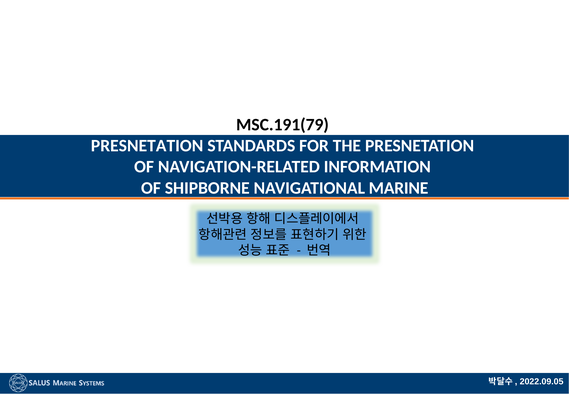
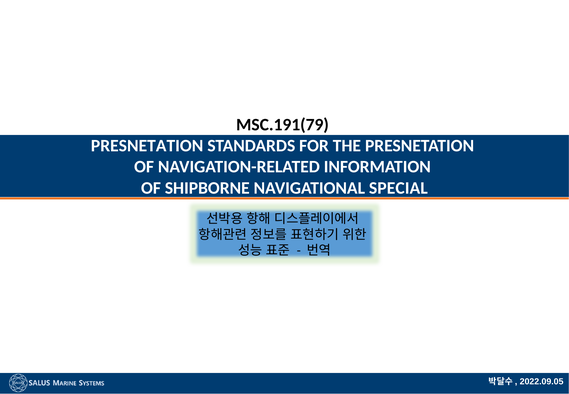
MARINE: MARINE -> SPECIAL
